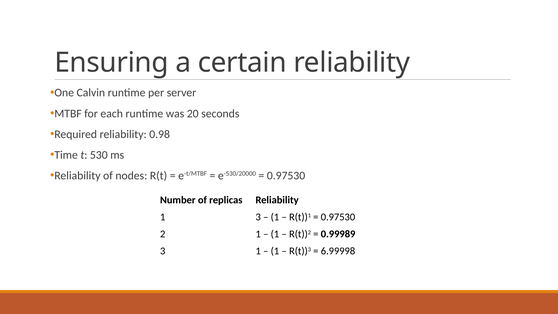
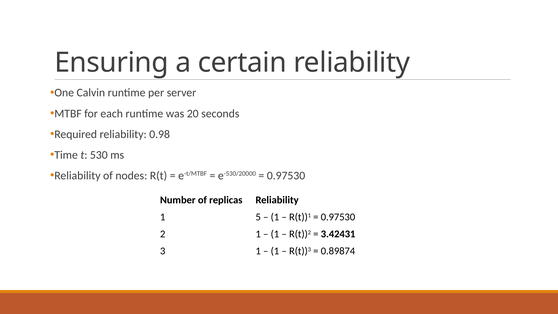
1 3: 3 -> 5
0.99989: 0.99989 -> 3.42431
6.99998: 6.99998 -> 0.89874
